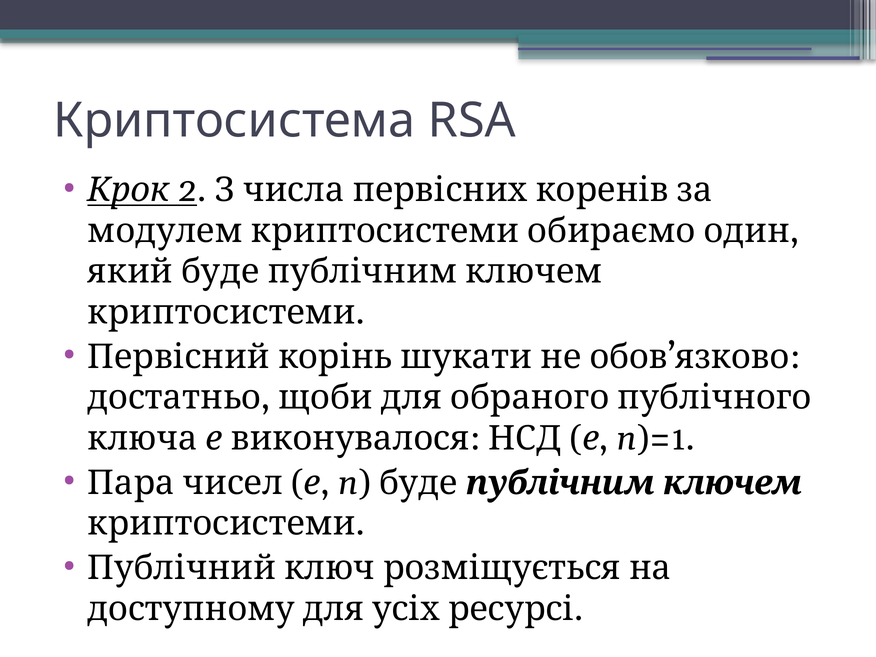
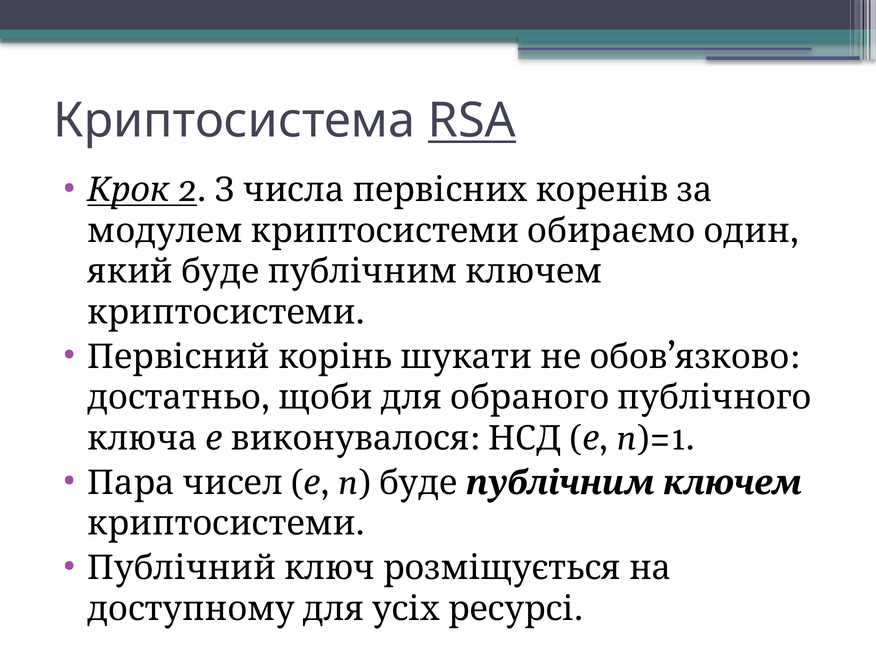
RSA underline: none -> present
